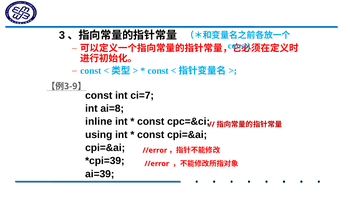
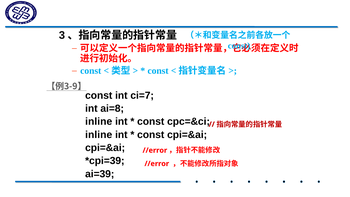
using at (99, 135): using -> inline
